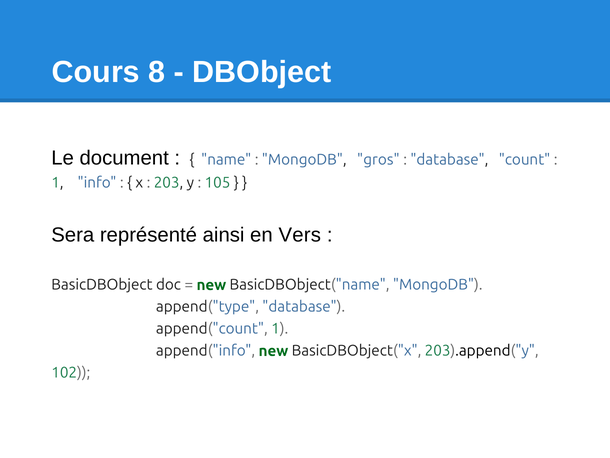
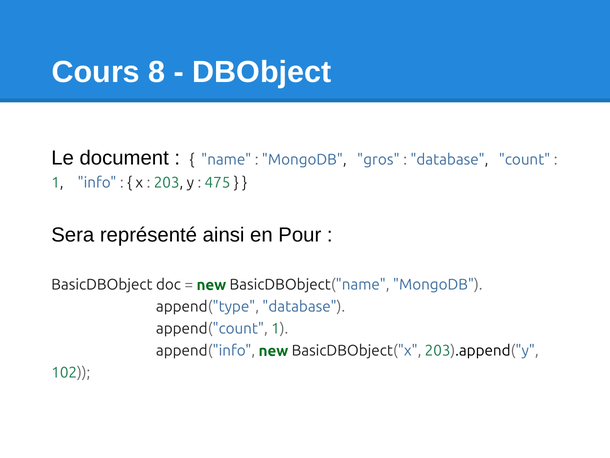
105: 105 -> 475
Vers: Vers -> Pour
